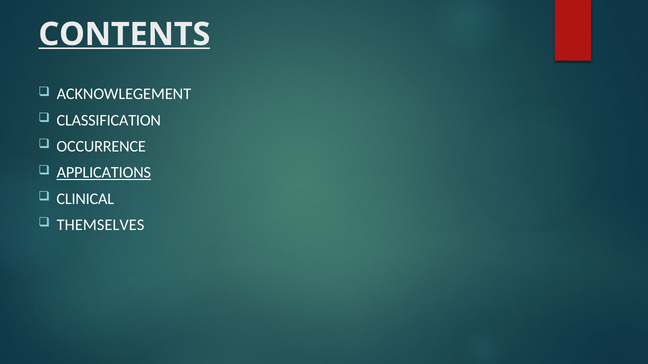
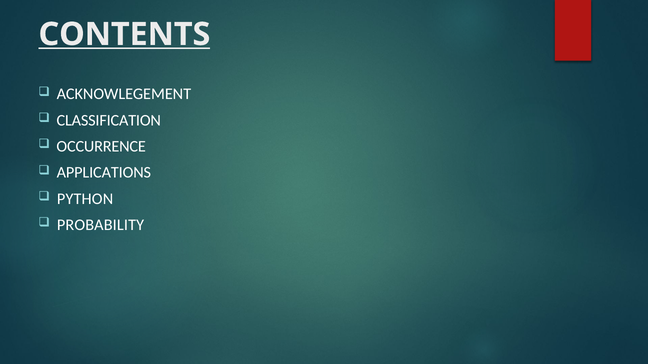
APPLICATIONS underline: present -> none
CLINICAL: CLINICAL -> PYTHON
THEMSELVES: THEMSELVES -> PROBABILITY
